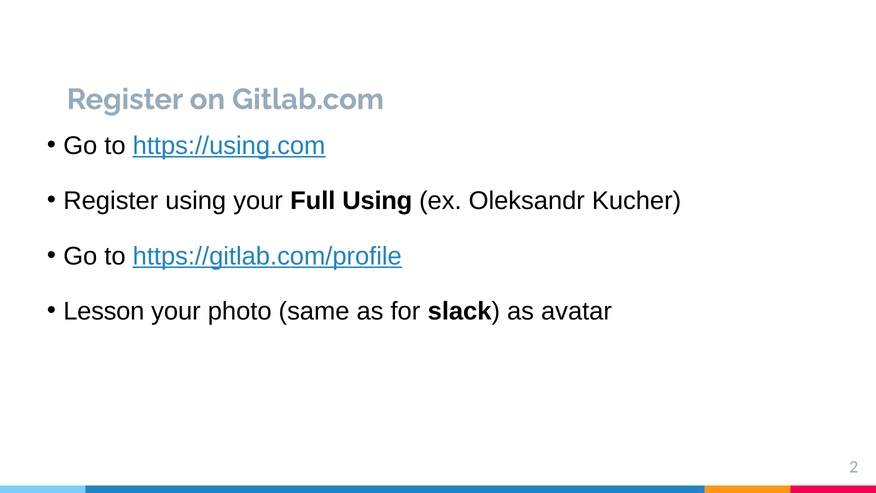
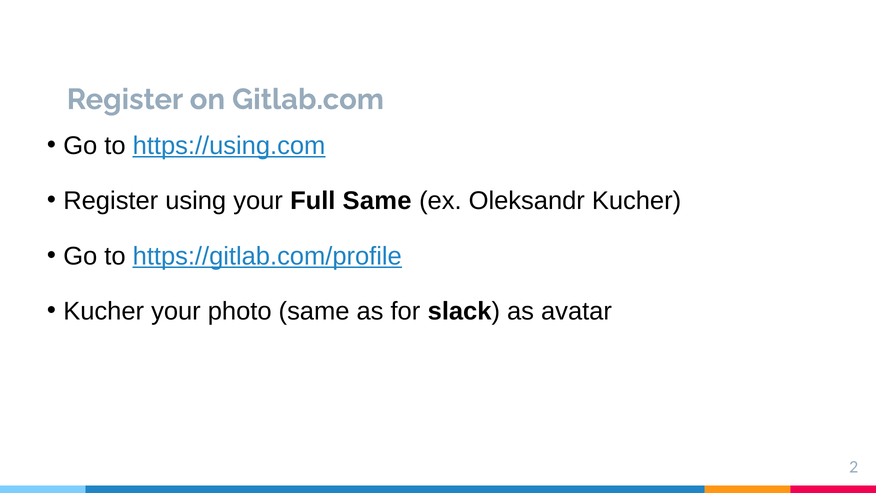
Full Using: Using -> Same
Lesson at (104, 311): Lesson -> Kucher
